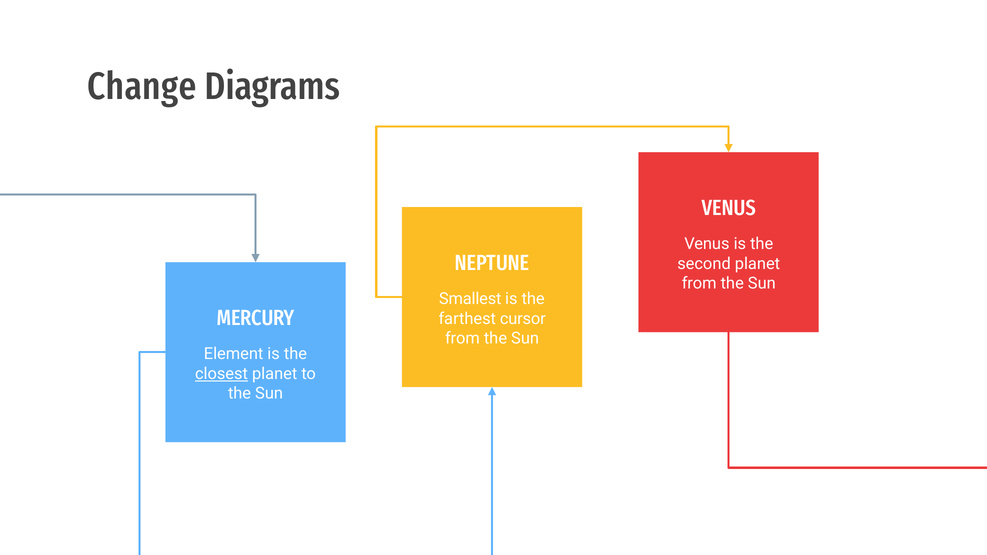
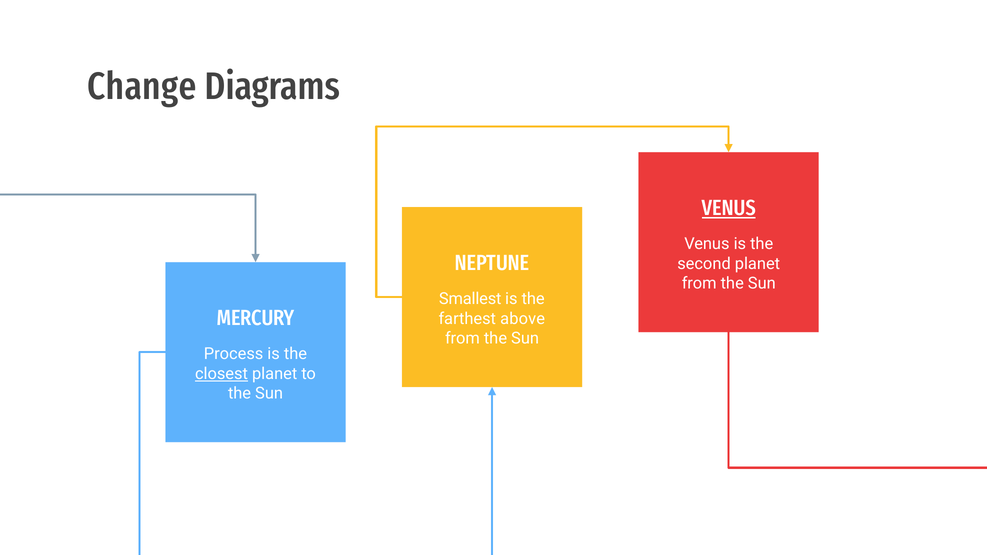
VENUS at (729, 208) underline: none -> present
cursor: cursor -> above
Element: Element -> Process
